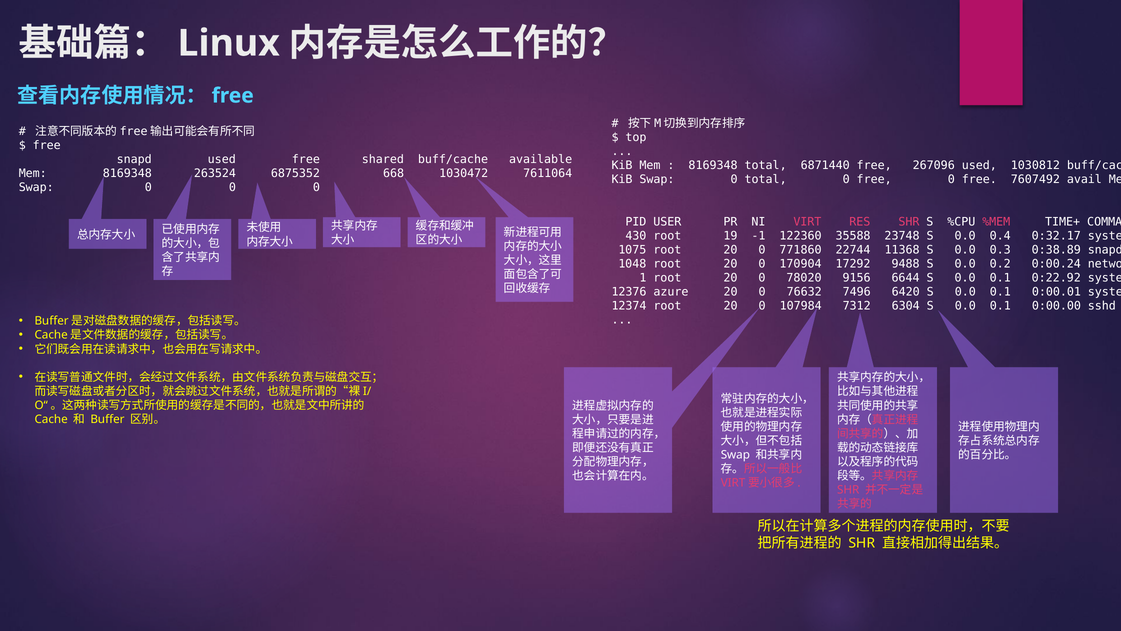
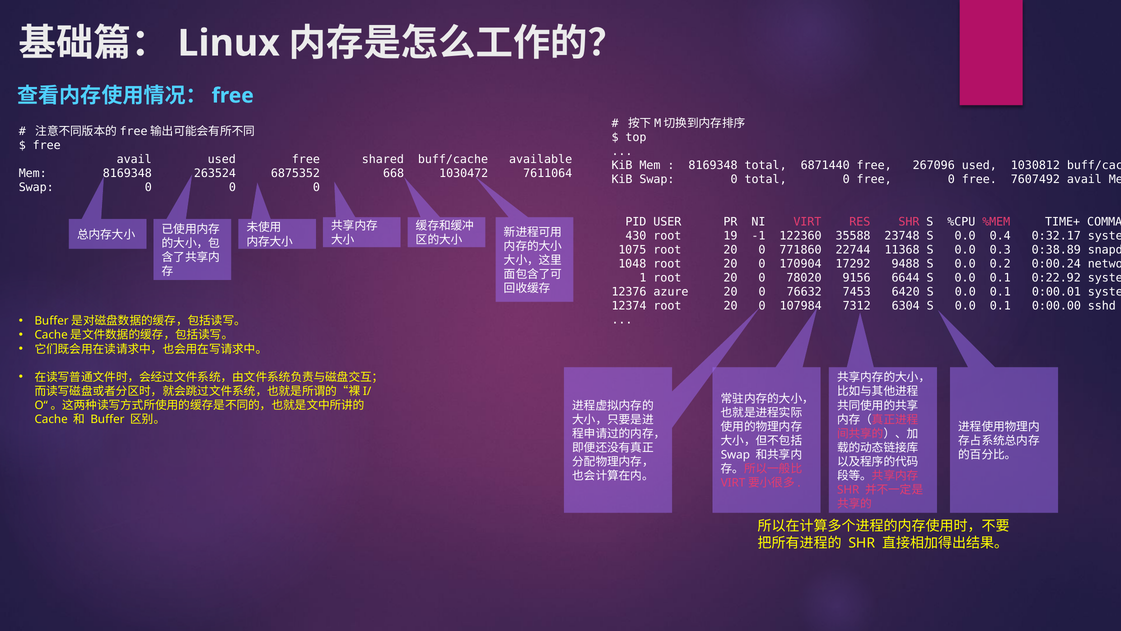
snapd at (134, 159): snapd -> avail
7496: 7496 -> 7453
